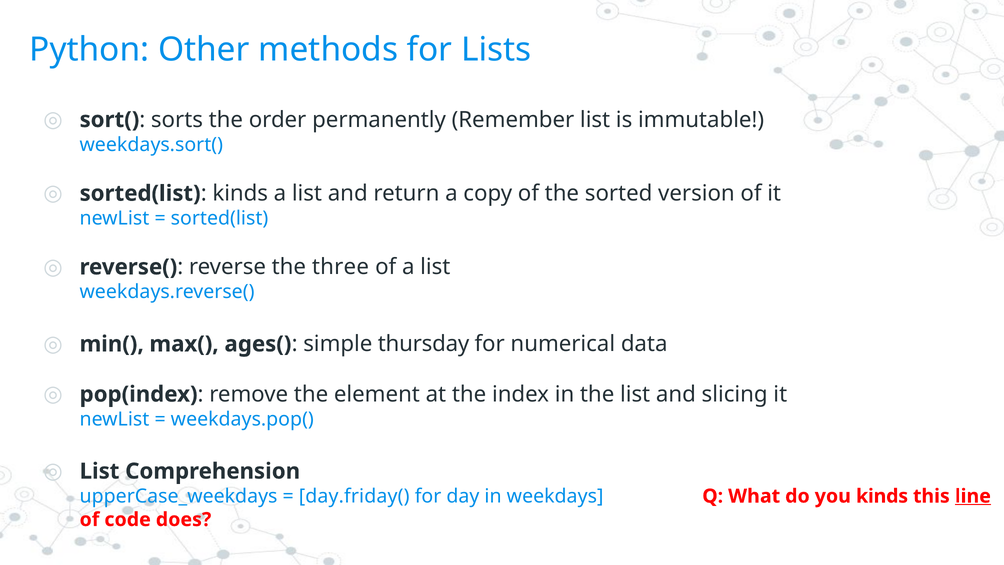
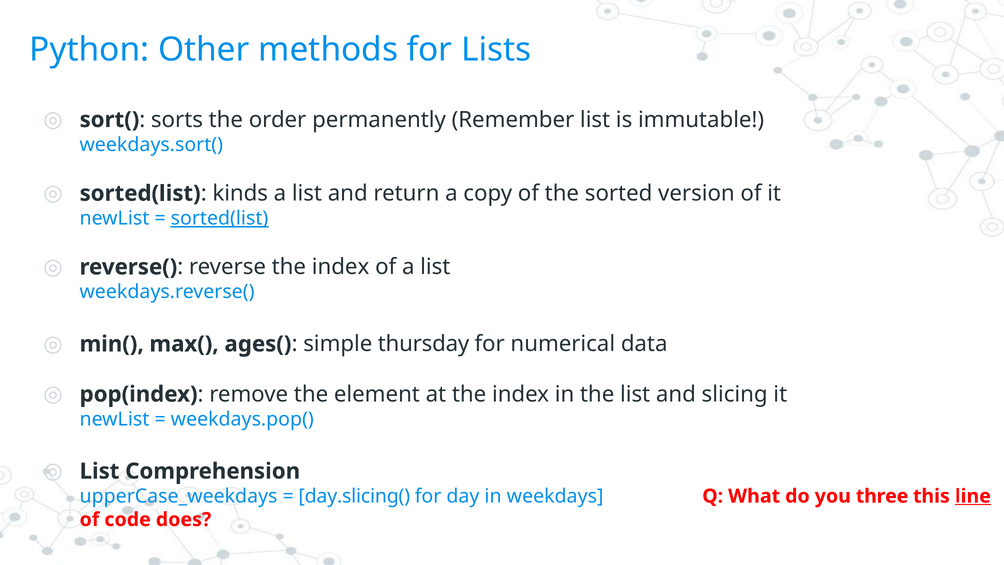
sorted(list at (220, 218) underline: none -> present
reverse the three: three -> index
day.friday(: day.friday( -> day.slicing(
you kinds: kinds -> three
